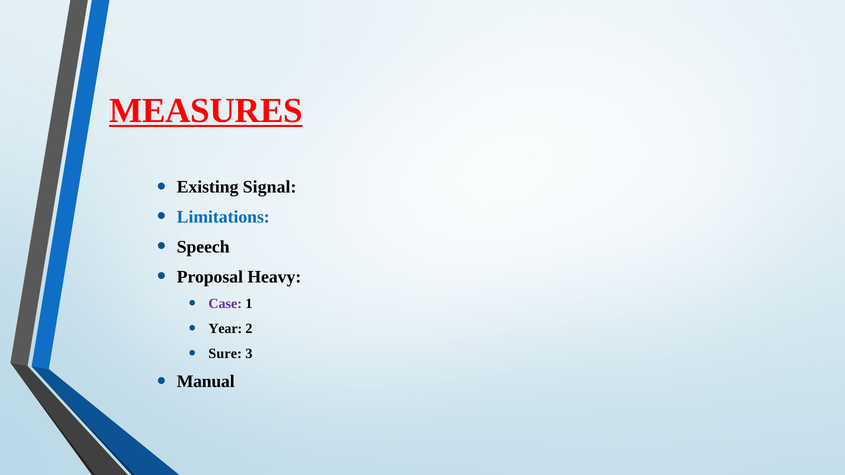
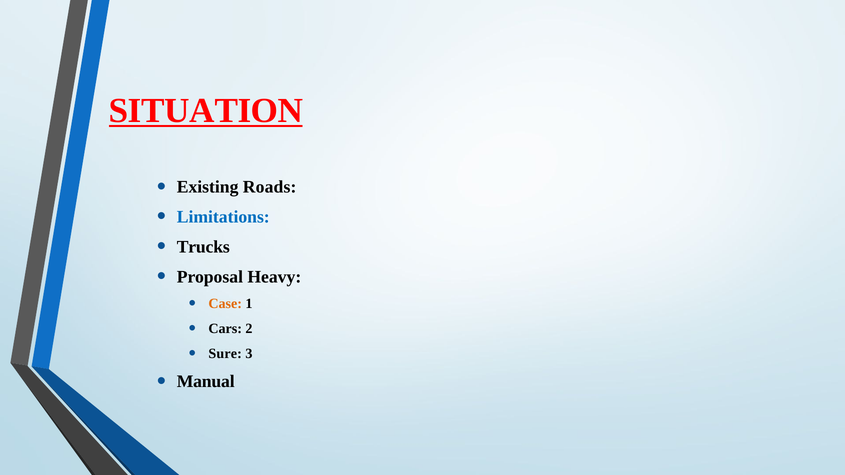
MEASURES: MEASURES -> SITUATION
Signal: Signal -> Roads
Speech: Speech -> Trucks
Case colour: purple -> orange
Year: Year -> Cars
